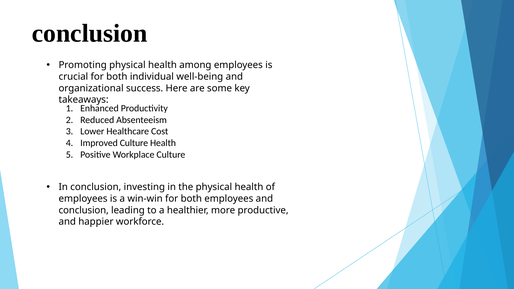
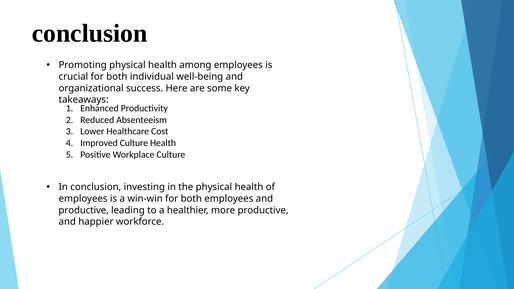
conclusion at (84, 210): conclusion -> productive
